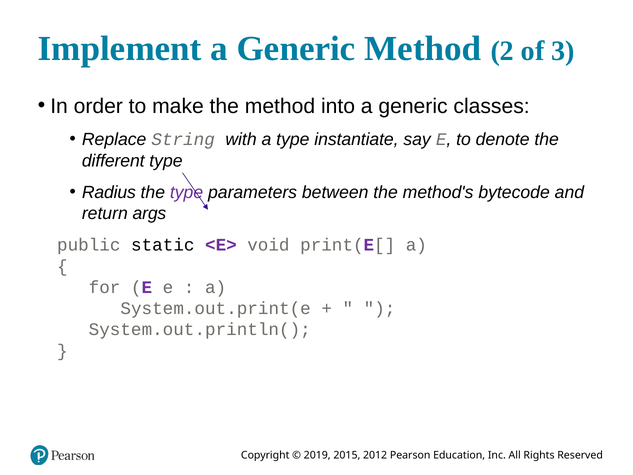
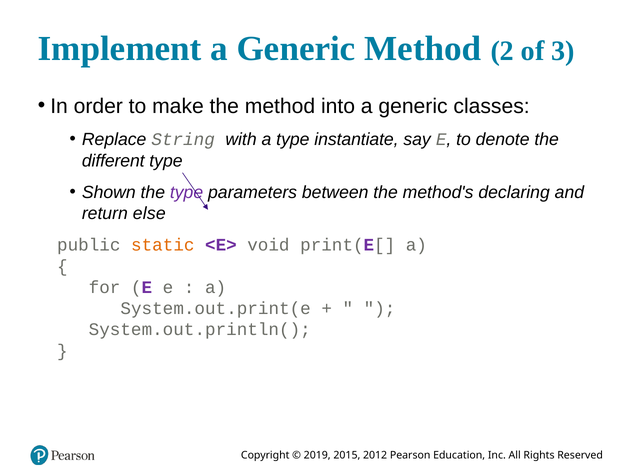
Radius: Radius -> Shown
bytecode: bytecode -> declaring
args: args -> else
static colour: black -> orange
